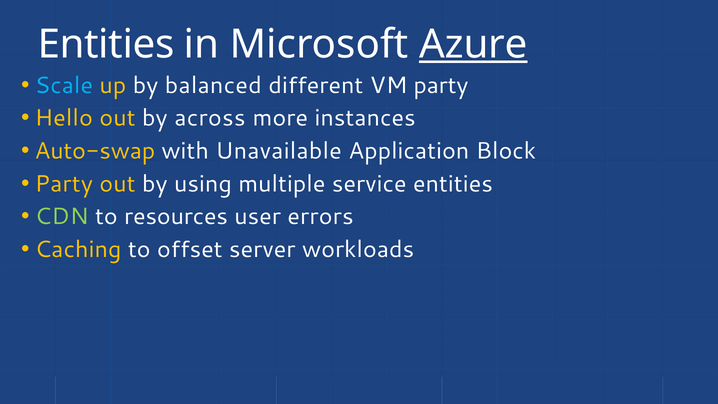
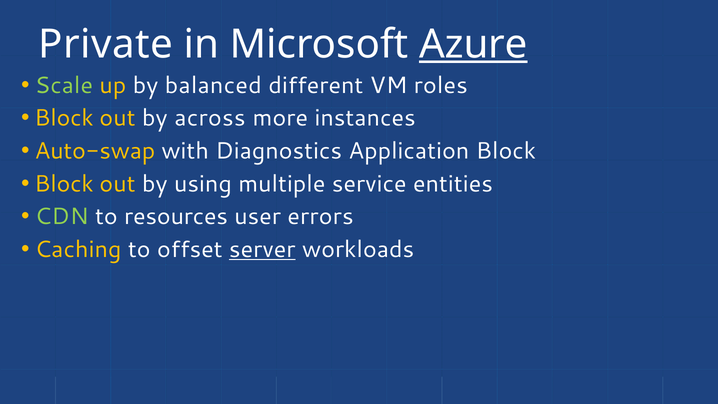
Entities at (106, 44): Entities -> Private
Scale colour: light blue -> light green
VM party: party -> roles
Hello at (64, 118): Hello -> Block
Unavailable: Unavailable -> Diagnostics
Party at (64, 184): Party -> Block
server underline: none -> present
